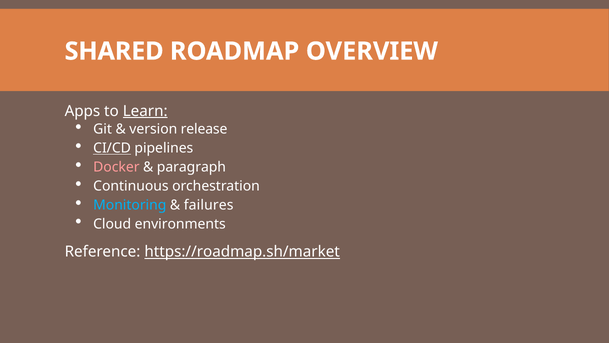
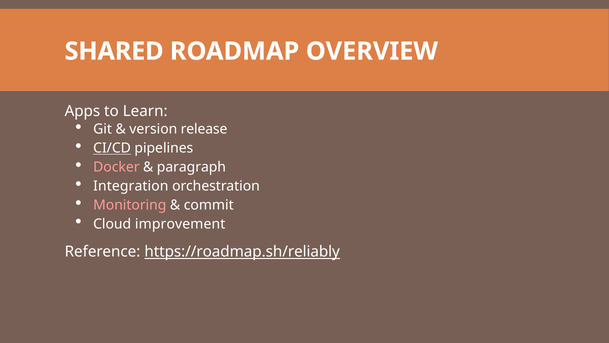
Learn underline: present -> none
Continuous: Continuous -> Integration
Monitoring colour: light blue -> pink
failures: failures -> commit
environments: environments -> improvement
https://roadmap.sh/market: https://roadmap.sh/market -> https://roadmap.sh/reliably
